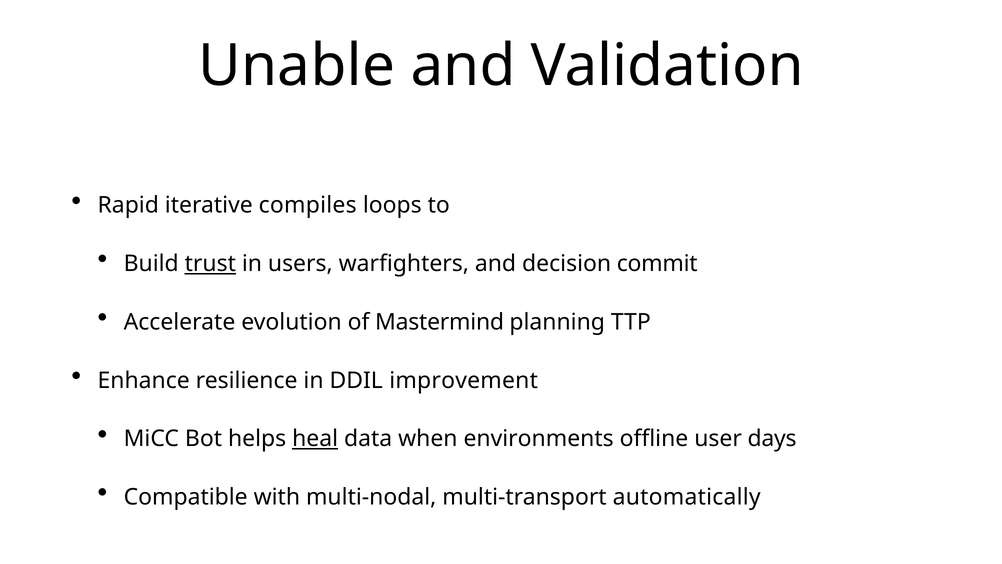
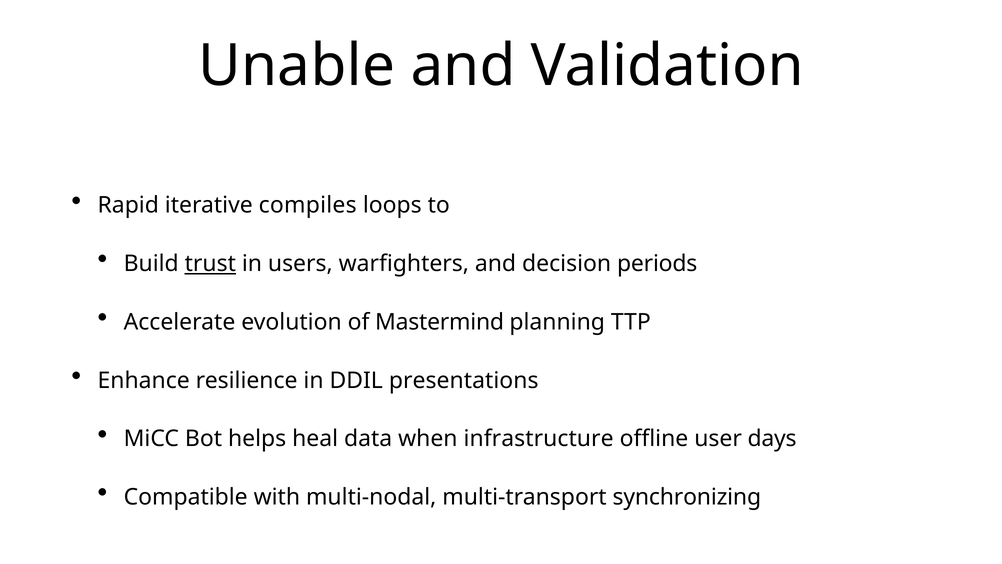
commit: commit -> periods
improvement: improvement -> presentations
heal underline: present -> none
environments: environments -> infrastructure
automatically: automatically -> synchronizing
